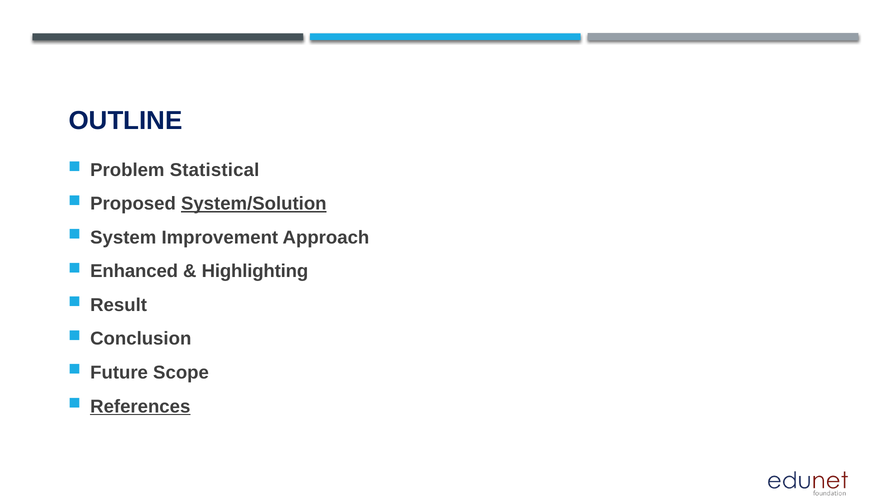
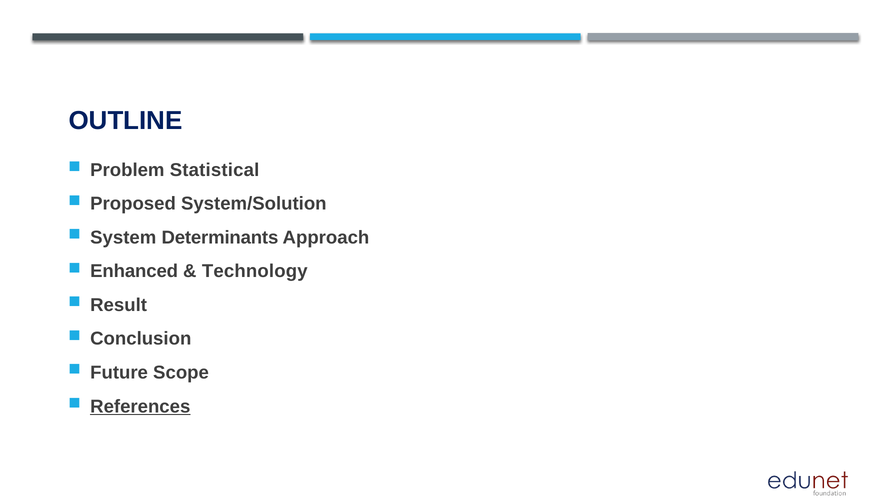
System/Solution underline: present -> none
Improvement: Improvement -> Determinants
Highlighting: Highlighting -> Technology
